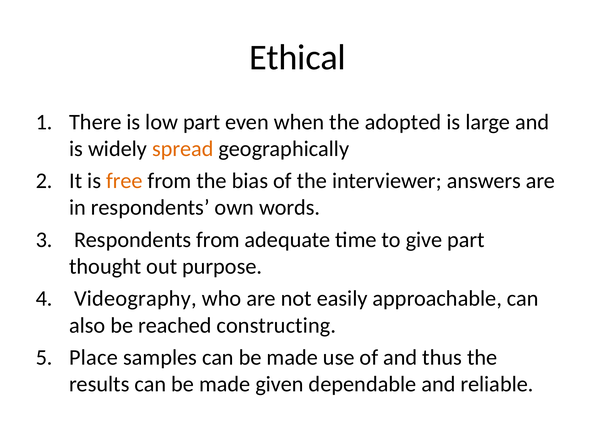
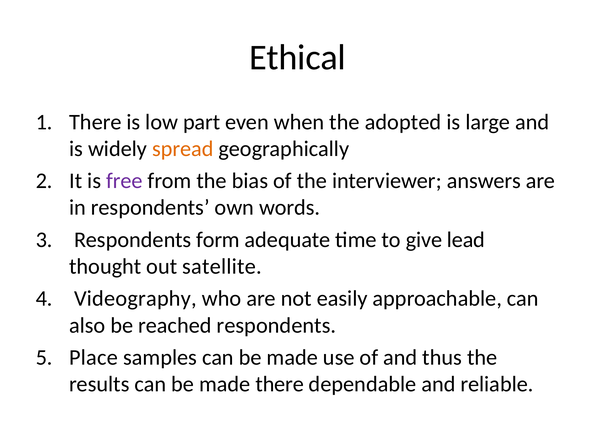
free colour: orange -> purple
Respondents from: from -> form
give part: part -> lead
purpose: purpose -> satellite
reached constructing: constructing -> respondents
made given: given -> there
